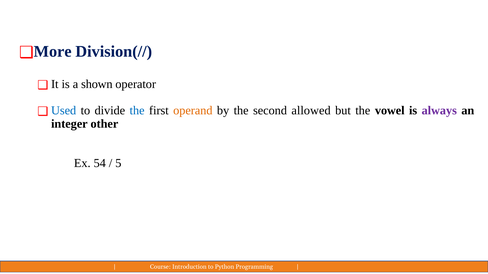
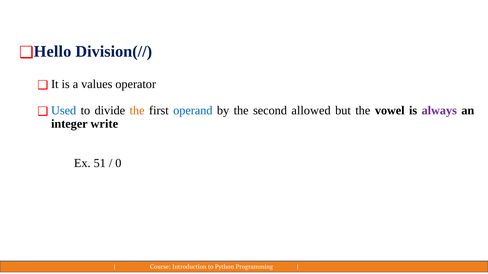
More: More -> Hello
shown: shown -> values
the at (137, 111) colour: blue -> orange
operand colour: orange -> blue
other: other -> write
54: 54 -> 51
5: 5 -> 0
